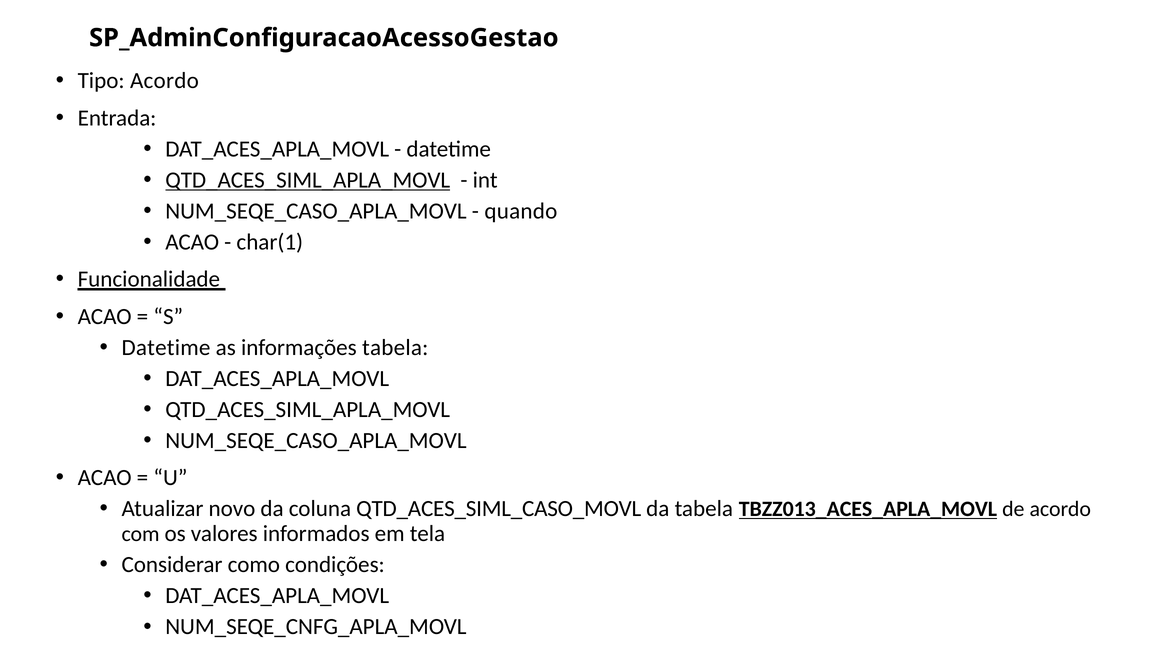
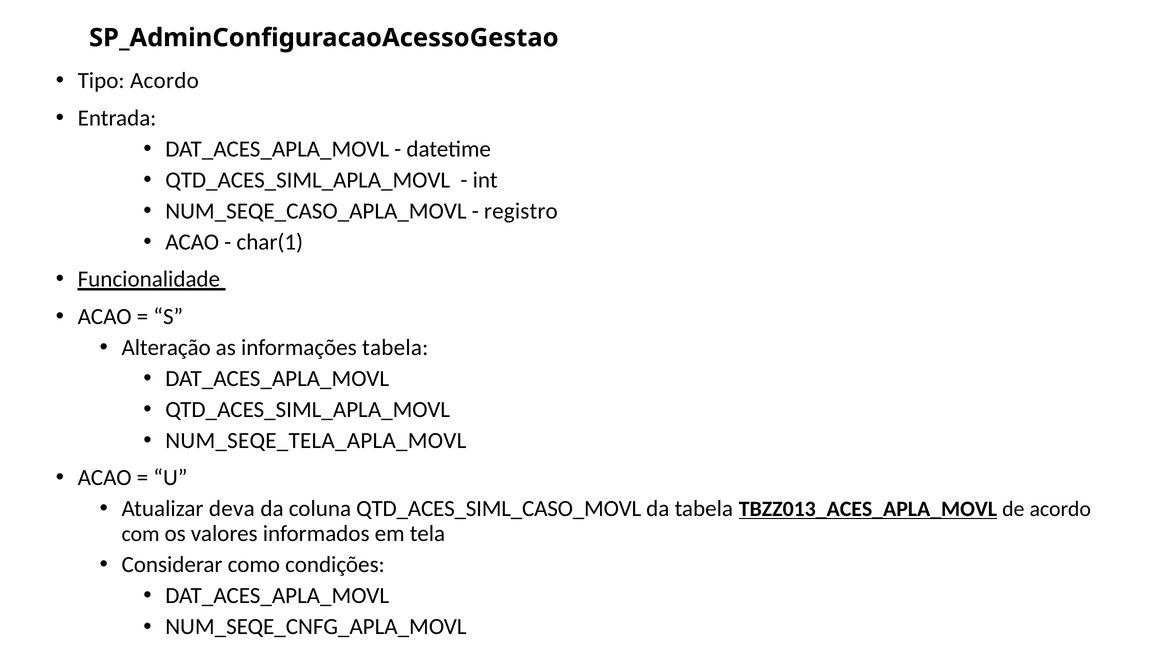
QTD_ACES_SIML_APLA_MOVL at (308, 180) underline: present -> none
quando: quando -> registro
Datetime at (166, 347): Datetime -> Alteração
NUM_SEQE_CASO_APLA_MOVL at (316, 441): NUM_SEQE_CASO_APLA_MOVL -> NUM_SEQE_TELA_APLA_MOVL
novo: novo -> deva
